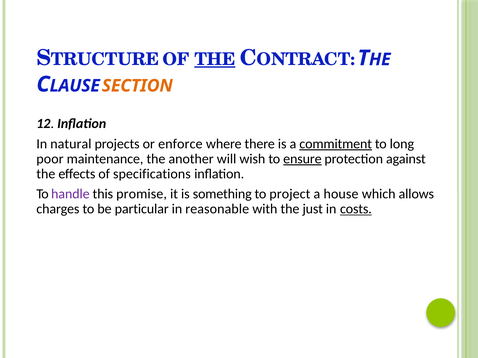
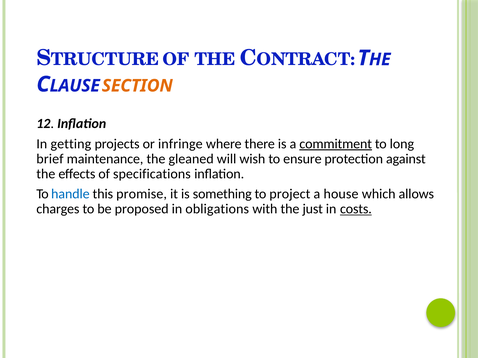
THE at (215, 60) underline: present -> none
natural: natural -> getting
enforce: enforce -> infringe
poor: poor -> brief
another: another -> gleaned
ensure underline: present -> none
handle colour: purple -> blue
particular: particular -> proposed
reasonable: reasonable -> obligations
